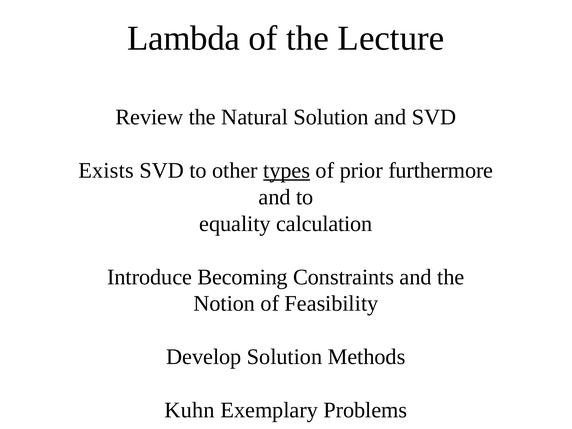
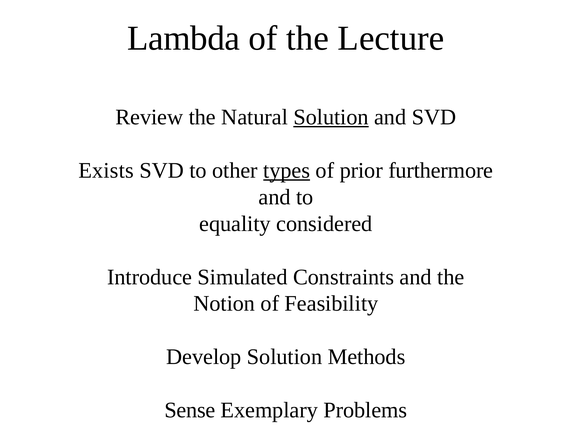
Solution at (331, 117) underline: none -> present
calculation: calculation -> considered
Becoming: Becoming -> Simulated
Kuhn: Kuhn -> Sense
